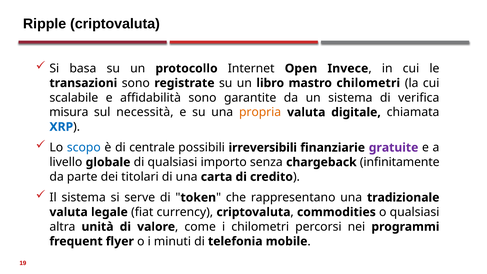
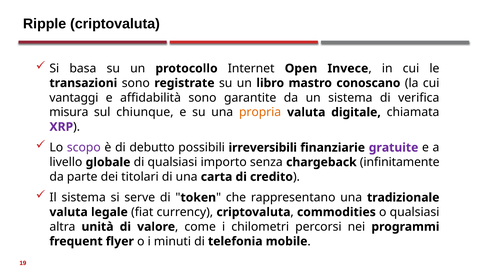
mastro chilometri: chilometri -> conoscano
scalabile: scalabile -> vantaggi
necessità: necessità -> chiunque
XRP colour: blue -> purple
scopo colour: blue -> purple
centrale: centrale -> debutto
